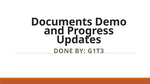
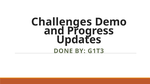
Documents: Documents -> Challenges
